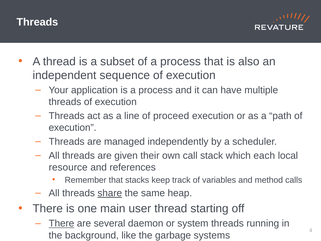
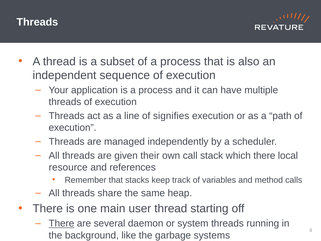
proceed: proceed -> signifies
which each: each -> there
share underline: present -> none
